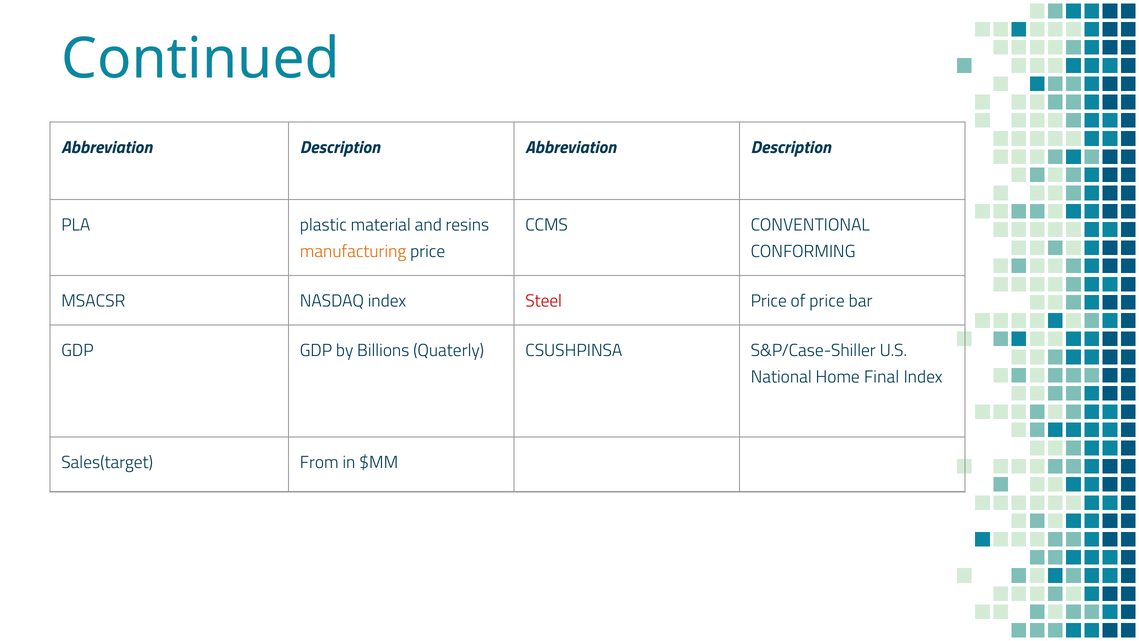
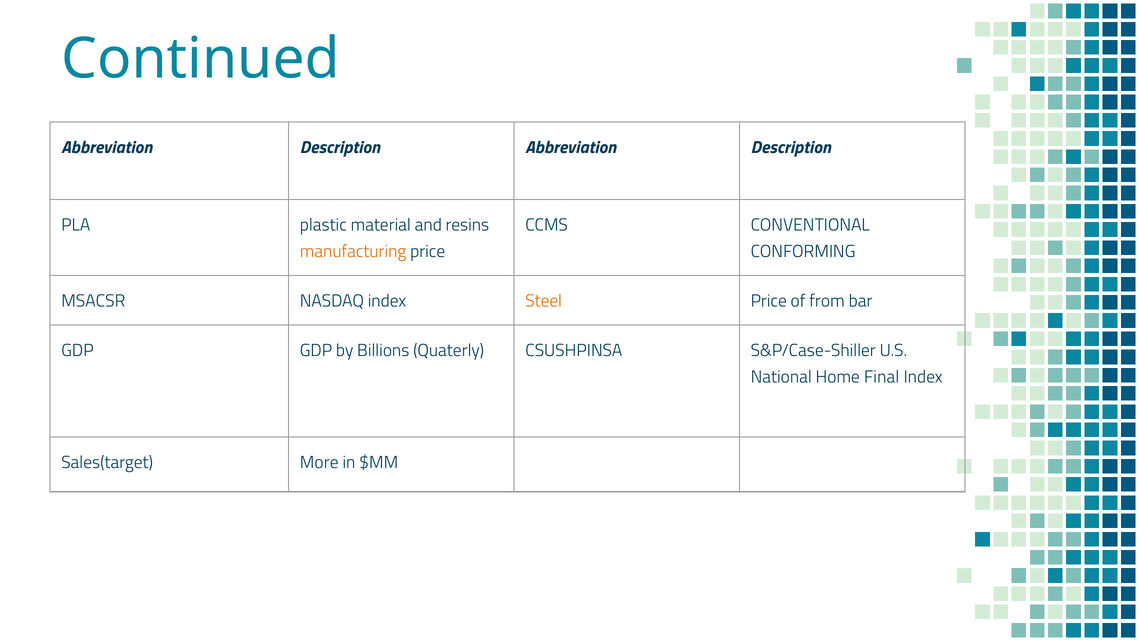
Steel colour: red -> orange
of price: price -> from
From: From -> More
